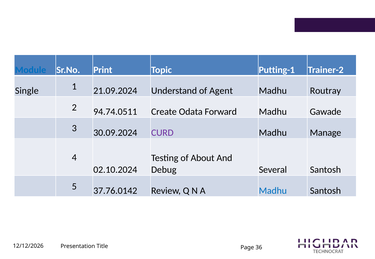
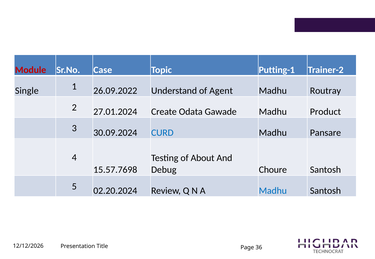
Module colour: blue -> red
Print: Print -> Case
21.09.2024: 21.09.2024 -> 26.09.2022
94.74.0511: 94.74.0511 -> 27.01.2024
Forward: Forward -> Gawade
Gawade: Gawade -> Product
CURD colour: purple -> blue
Manage: Manage -> Pansare
02.10.2024: 02.10.2024 -> 15.57.7698
Several: Several -> Choure
37.76.0142: 37.76.0142 -> 02.20.2024
